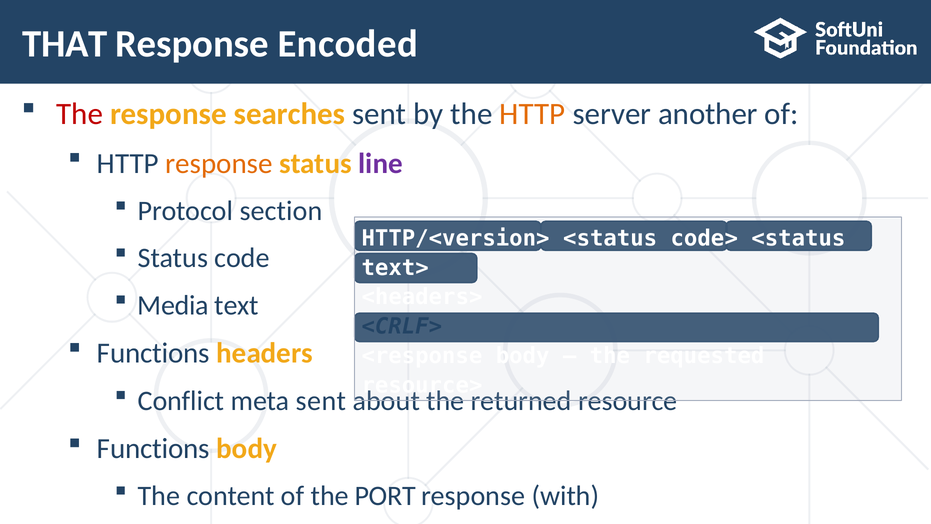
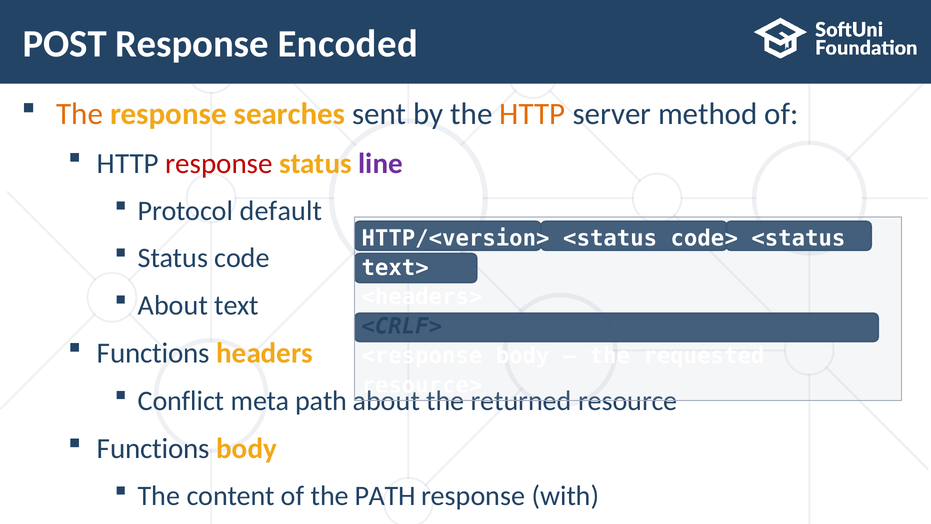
THAT: THAT -> POST
The at (80, 114) colour: red -> orange
another: another -> method
response at (219, 163) colour: orange -> red
section: section -> default
Media at (173, 305): Media -> About
meta sent: sent -> path
the PORT: PORT -> PATH
